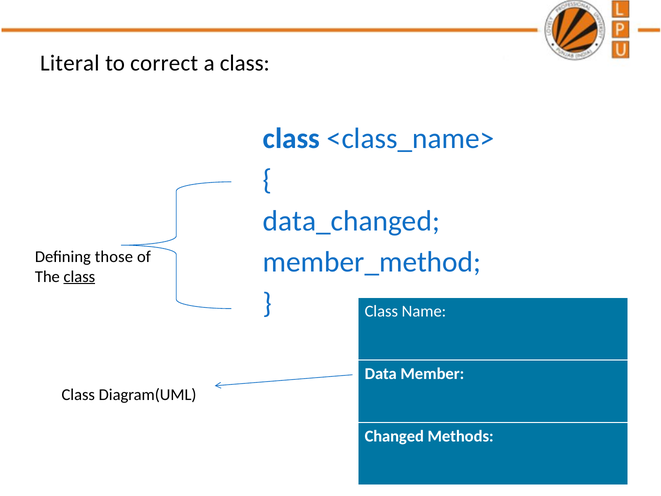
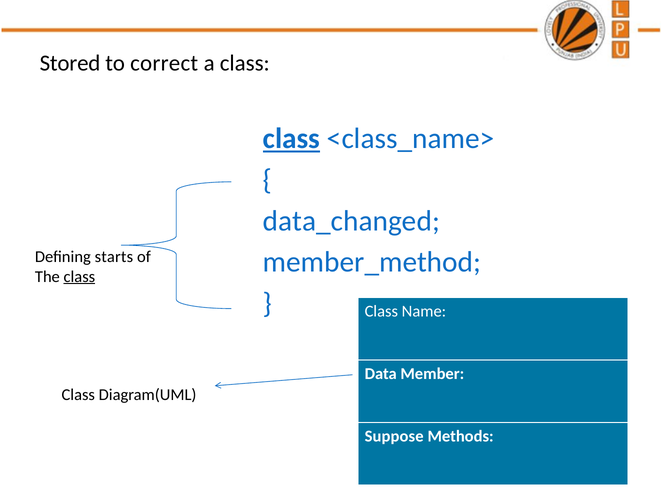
Literal: Literal -> Stored
class at (291, 139) underline: none -> present
those: those -> starts
Changed: Changed -> Suppose
